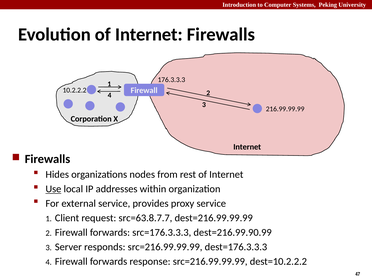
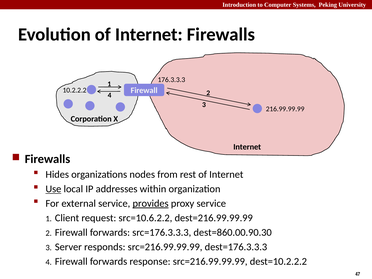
provides underline: none -> present
src=63.8.7.7: src=63.8.7.7 -> src=10.6.2.2
dest=216.99.90.99: dest=216.99.90.99 -> dest=860.00.90.30
